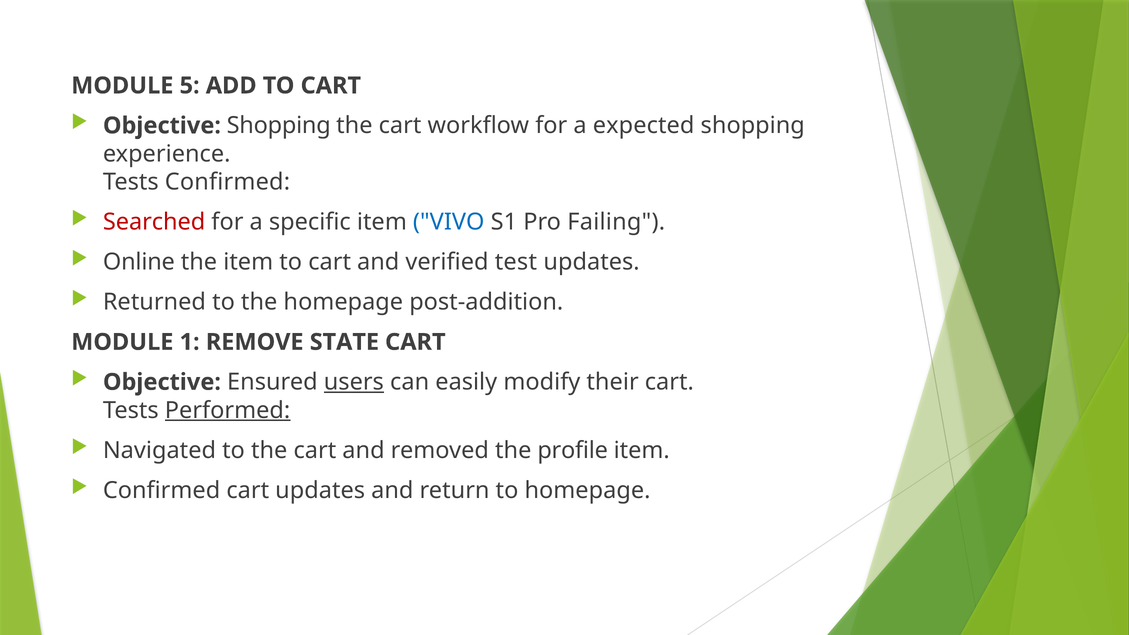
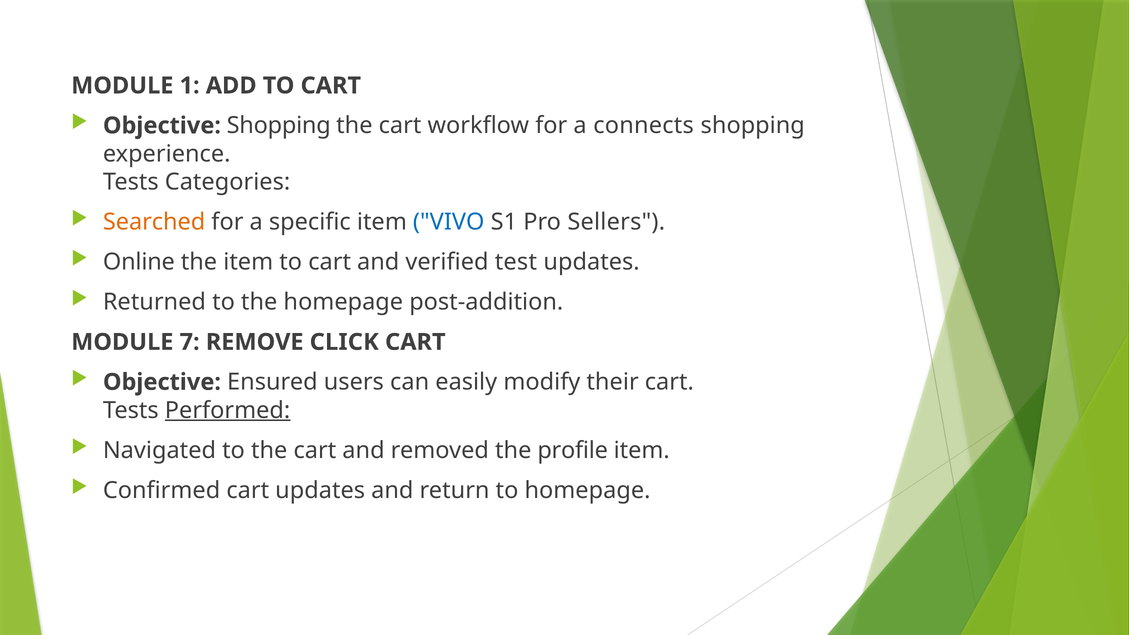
5: 5 -> 1
expected: expected -> connects
Tests Confirmed: Confirmed -> Categories
Searched colour: red -> orange
Failing: Failing -> Sellers
1: 1 -> 7
STATE: STATE -> CLICK
users underline: present -> none
